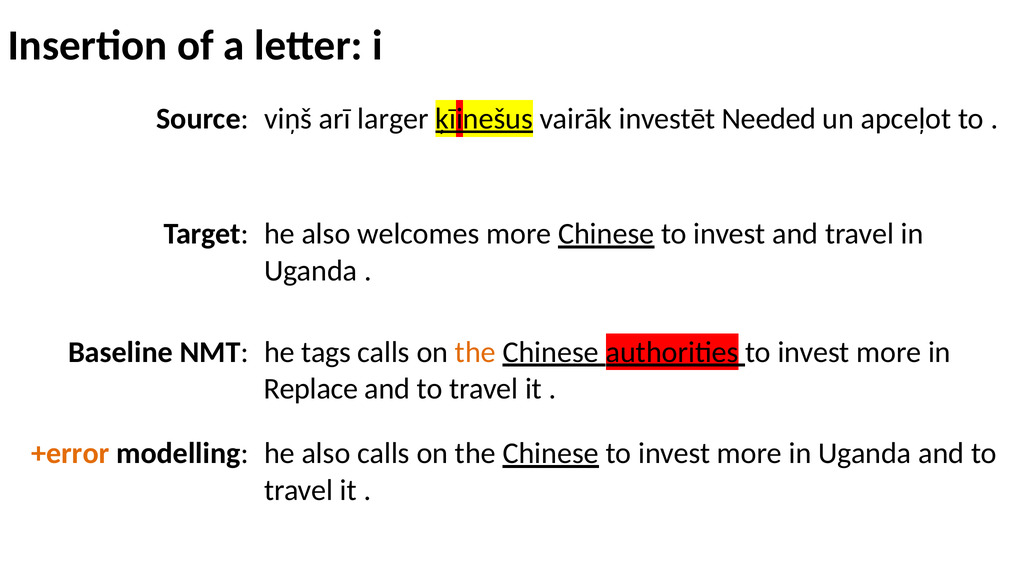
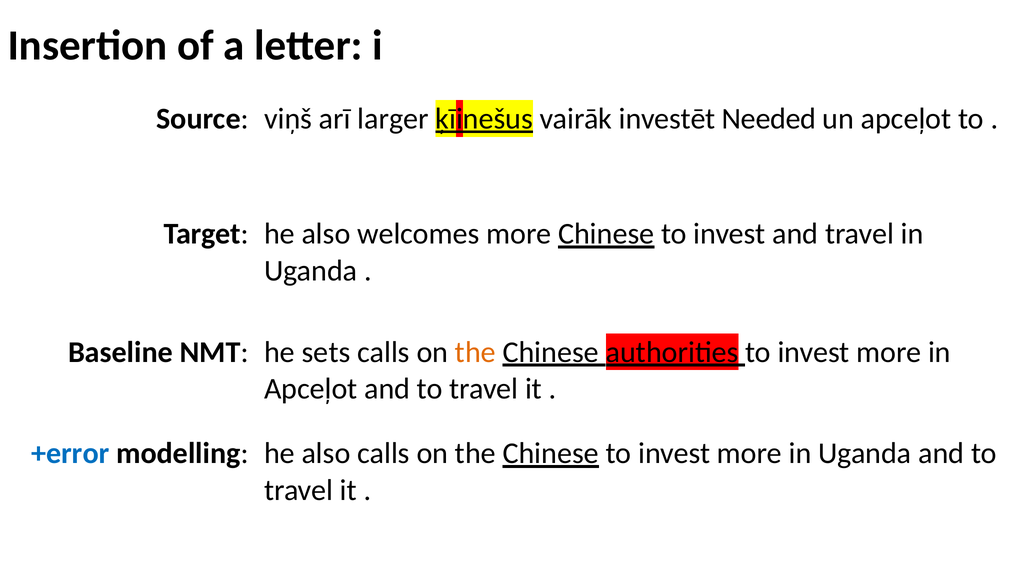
tags: tags -> sets
Replace at (311, 389): Replace -> Apceļot
+error colour: orange -> blue
